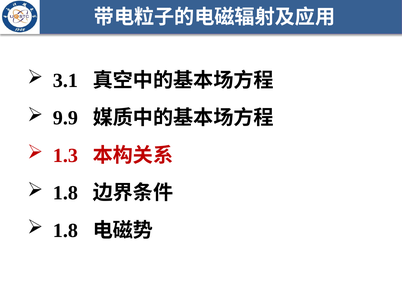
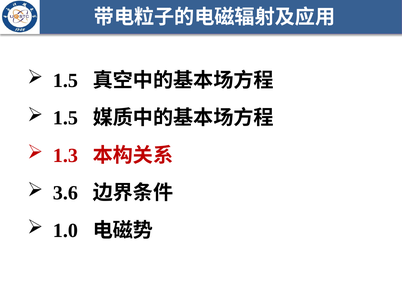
3.1 at (65, 81): 3.1 -> 1.5
9.9 at (65, 118): 9.9 -> 1.5
1.8 at (65, 193): 1.8 -> 3.6
1.8 at (65, 231): 1.8 -> 1.0
